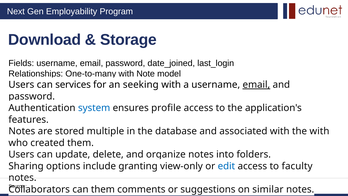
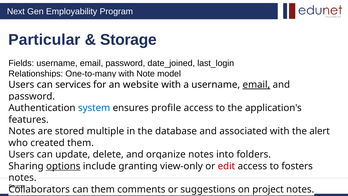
Download: Download -> Particular
seeking: seeking -> website
the with: with -> alert
options underline: none -> present
edit colour: blue -> red
faculty: faculty -> fosters
similar: similar -> project
